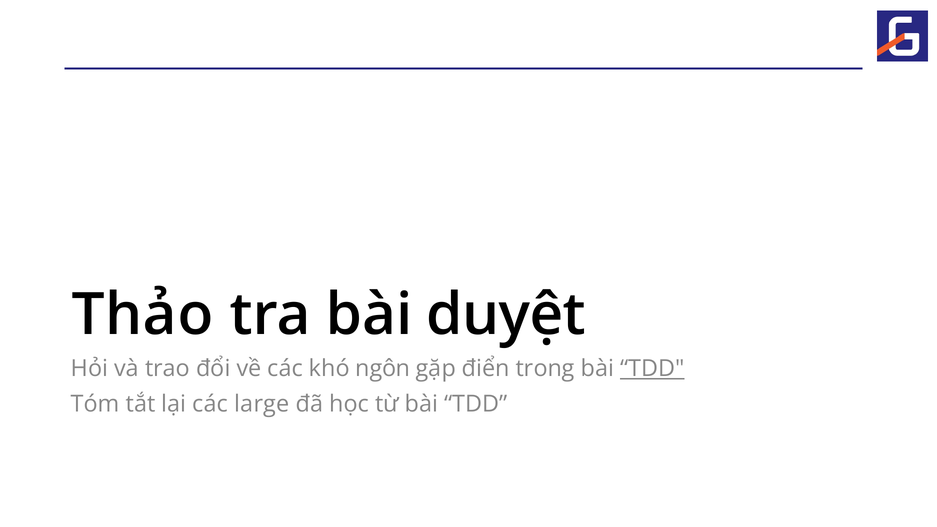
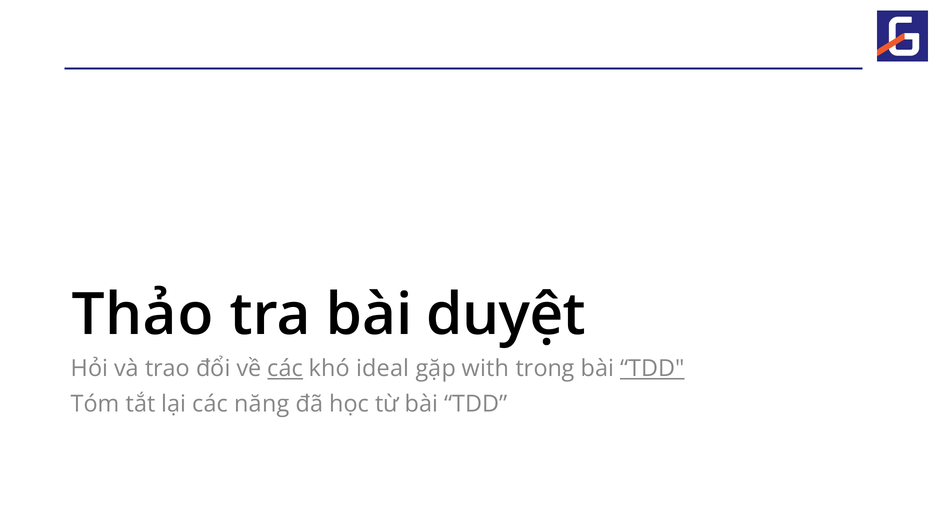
các at (285, 369) underline: none -> present
ngôn: ngôn -> ideal
điển: điển -> with
large: large -> năng
